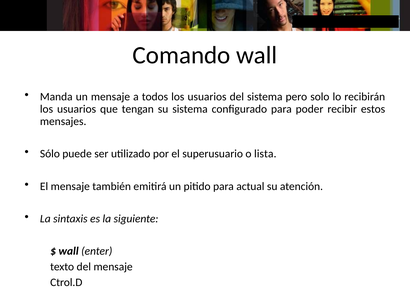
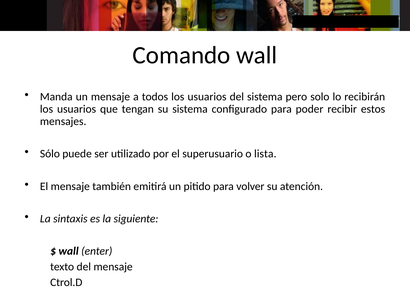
actual: actual -> volver
